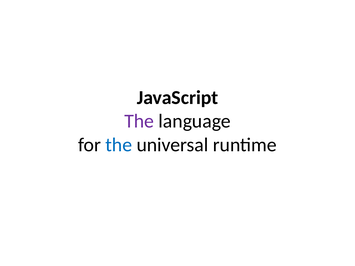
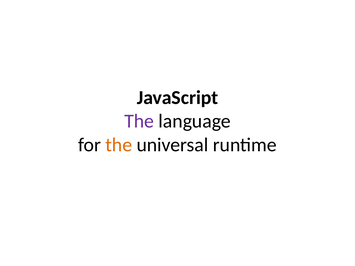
the at (119, 145) colour: blue -> orange
